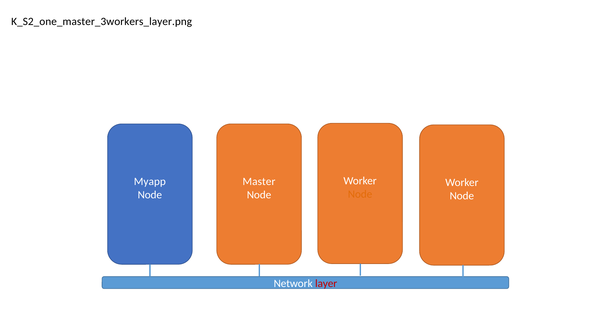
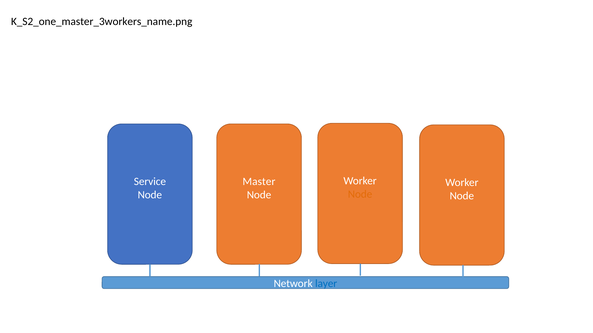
K_S2_one_master_3workers_layer.png: K_S2_one_master_3workers_layer.png -> K_S2_one_master_3workers_name.png
Myapp: Myapp -> Service
layer colour: red -> blue
